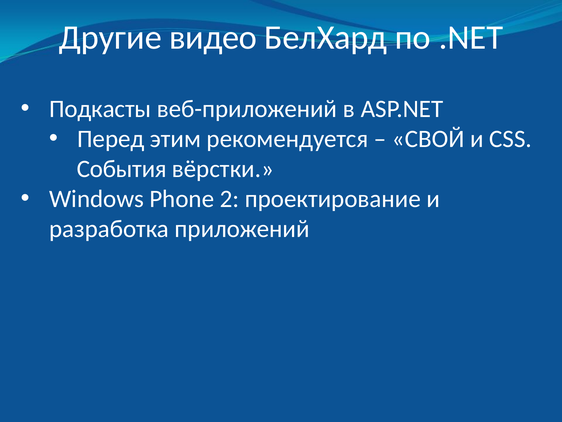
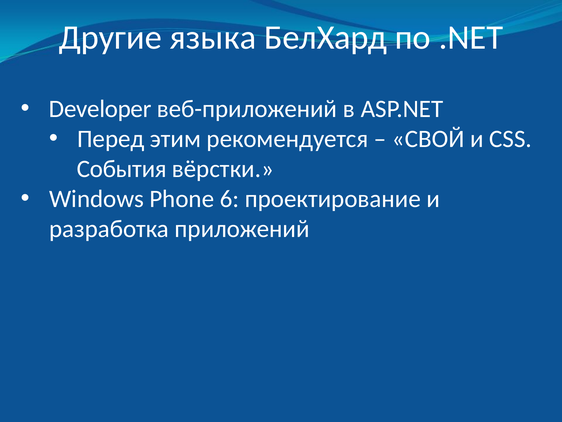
видео: видео -> языка
Подкасты: Подкасты -> Developer
2: 2 -> 6
